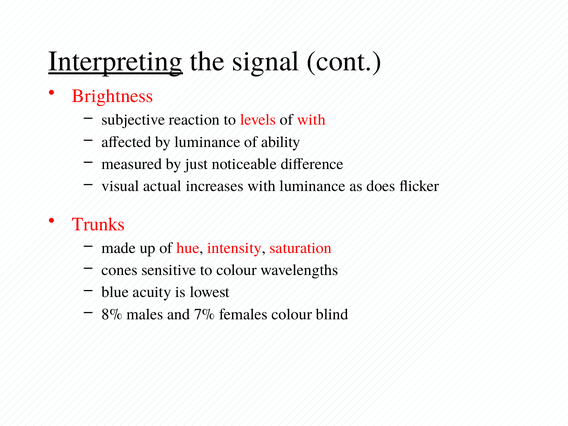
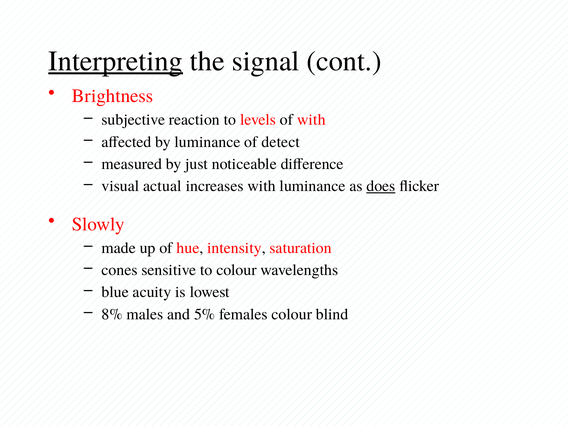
ability: ability -> detect
does underline: none -> present
Trunks: Trunks -> Slowly
7%: 7% -> 5%
